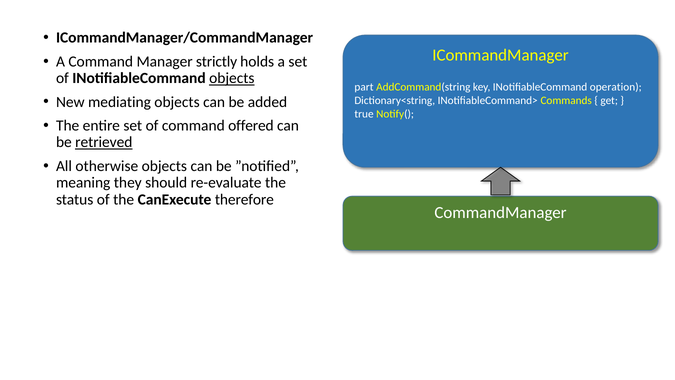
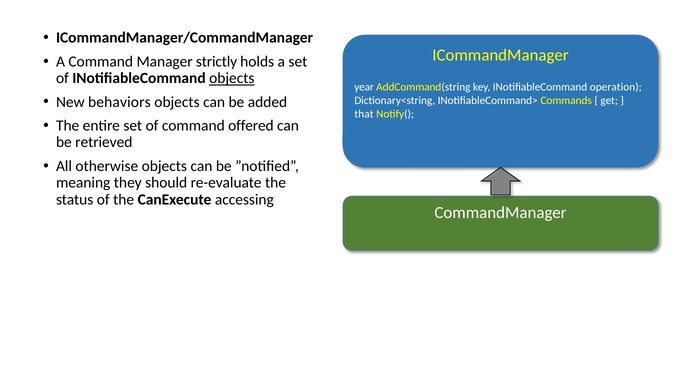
part: part -> year
mediating: mediating -> behaviors
true: true -> that
retrieved underline: present -> none
therefore: therefore -> accessing
